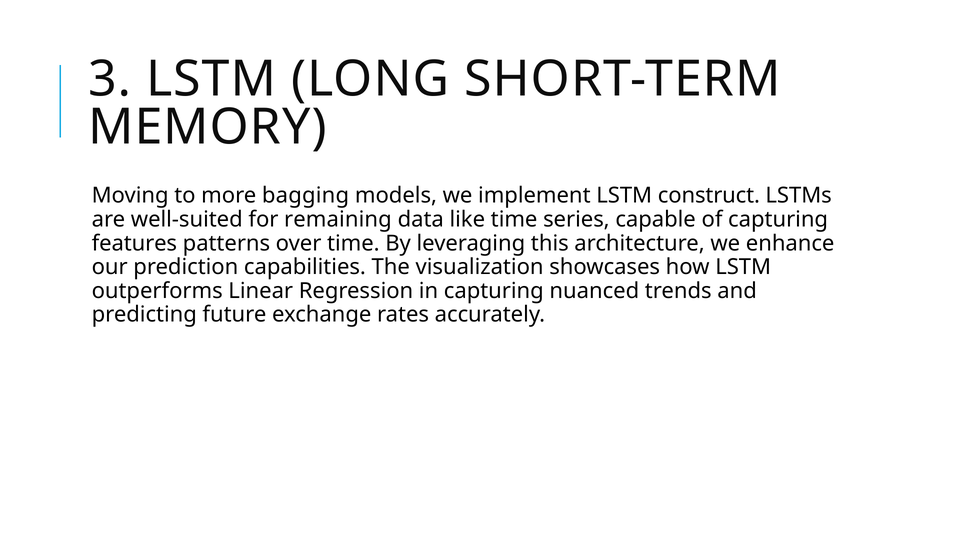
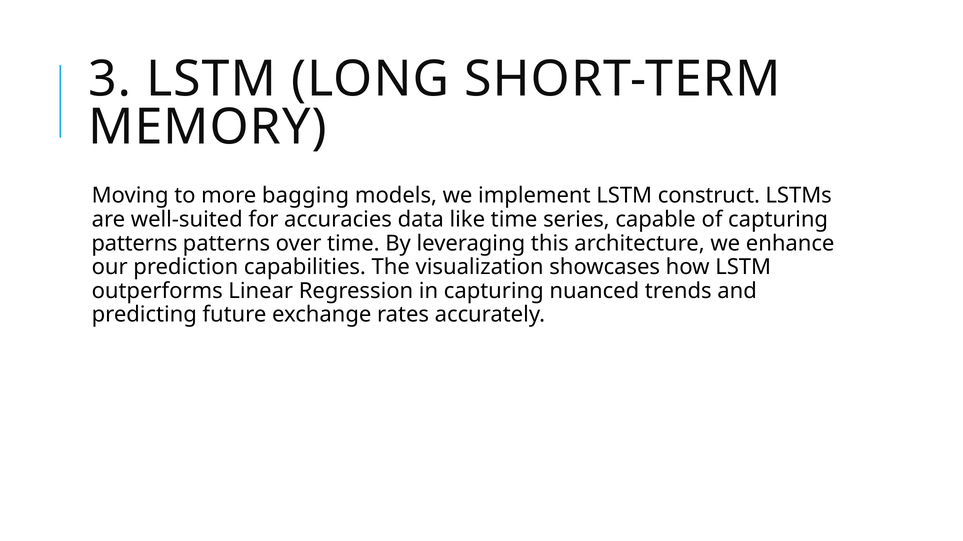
remaining: remaining -> accuracies
features at (134, 244): features -> patterns
